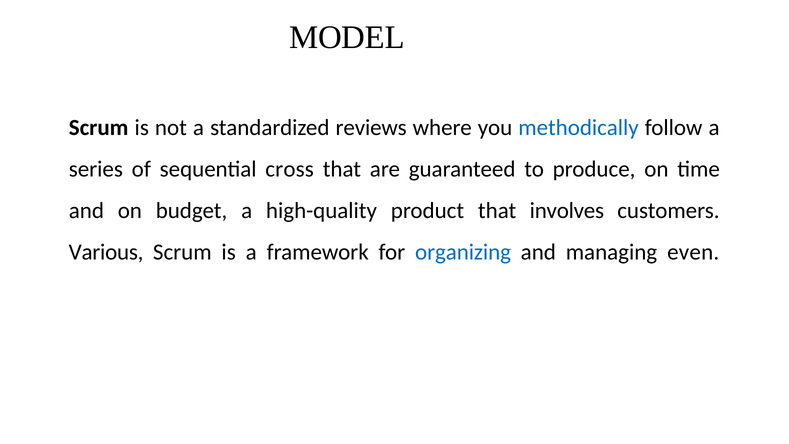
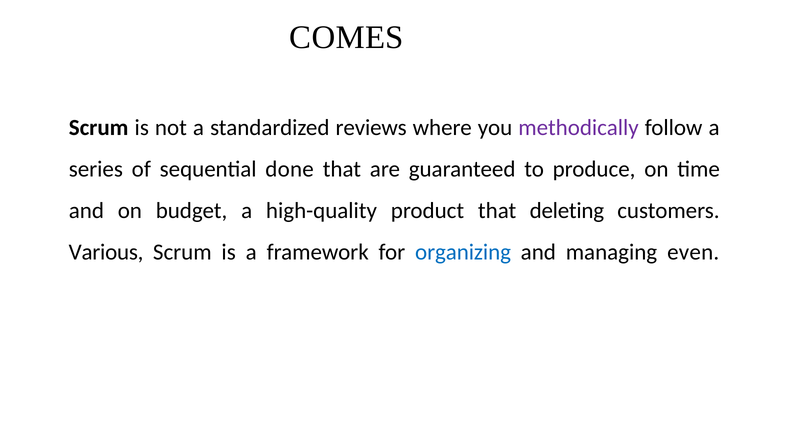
MODEL: MODEL -> COMES
methodically colour: blue -> purple
cross: cross -> done
involves: involves -> deleting
